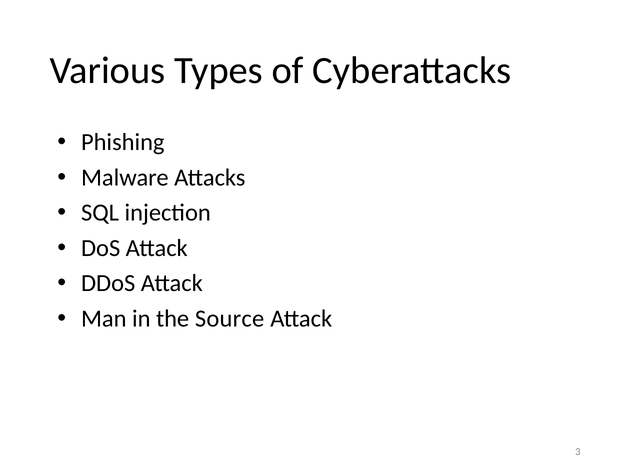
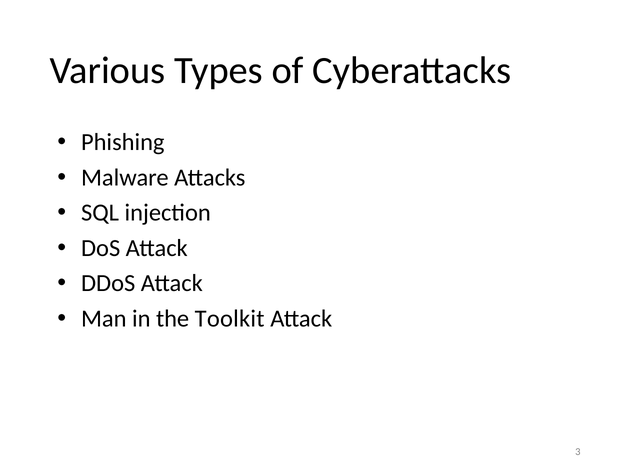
Source: Source -> Toolkit
